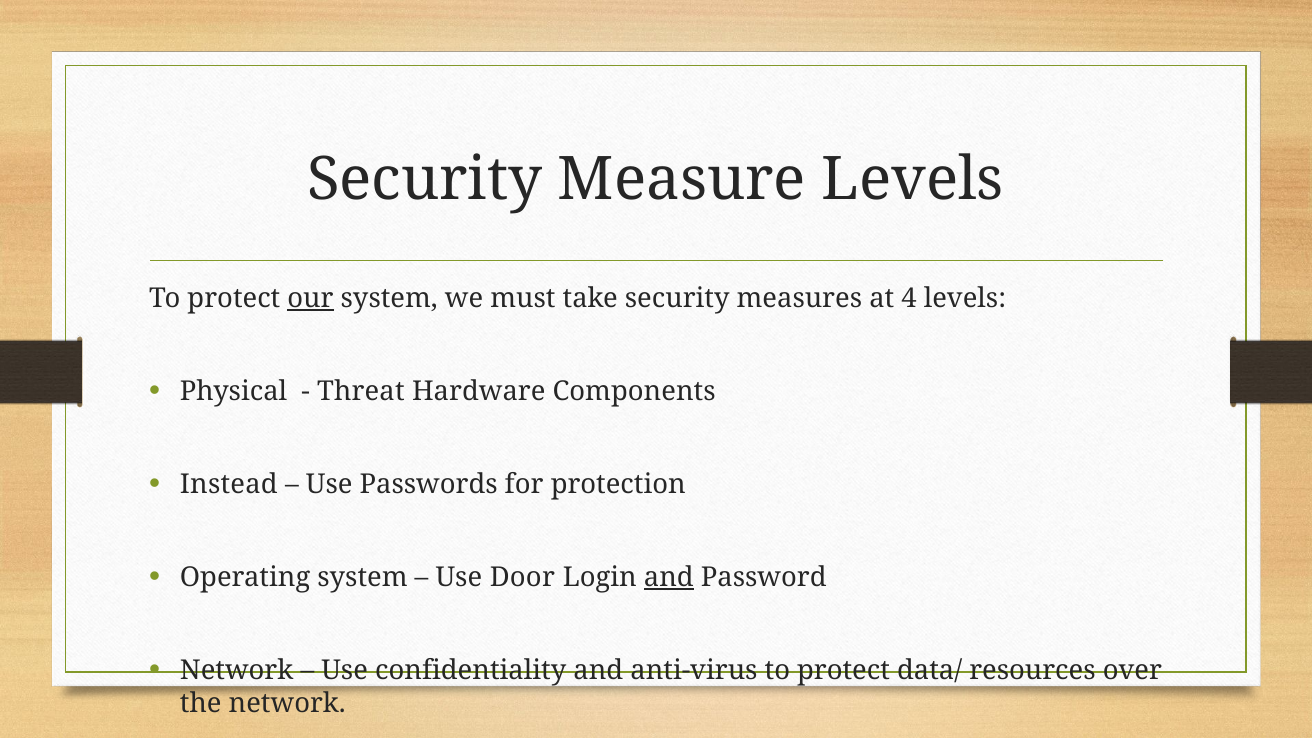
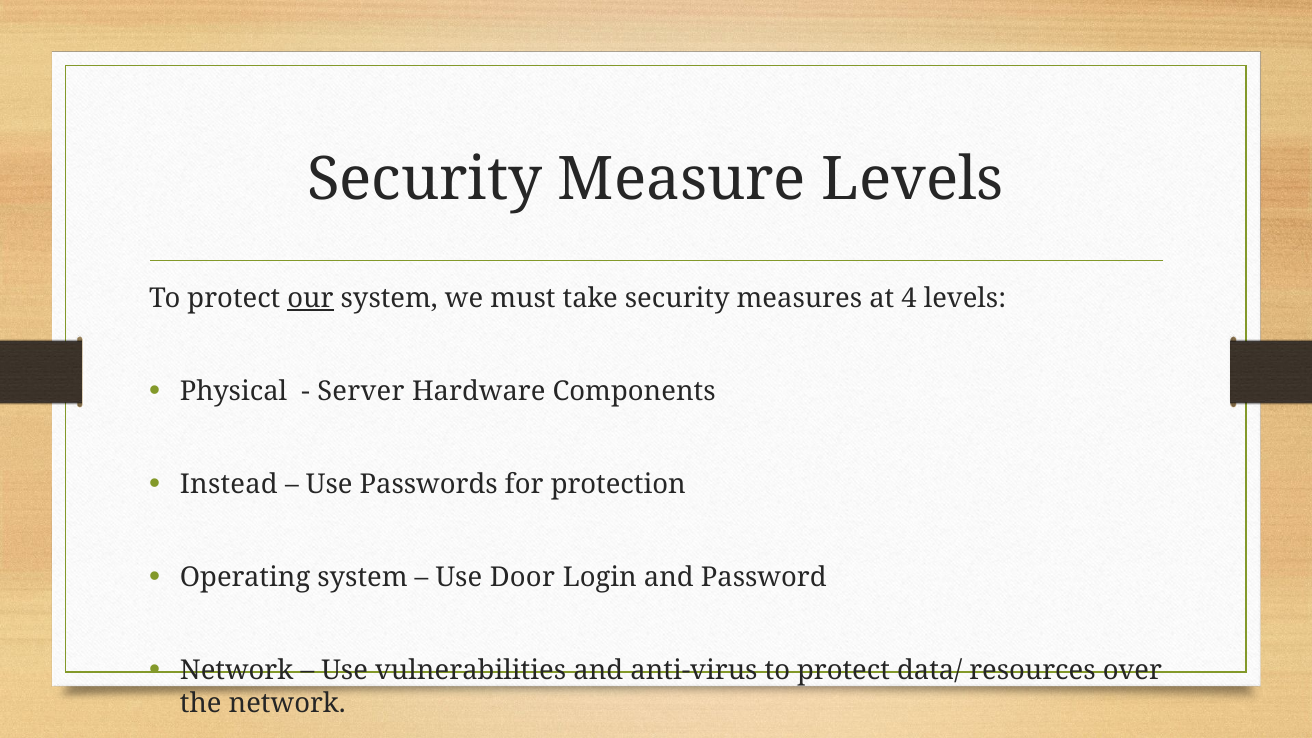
Threat: Threat -> Server
and at (669, 577) underline: present -> none
confidentiality: confidentiality -> vulnerabilities
